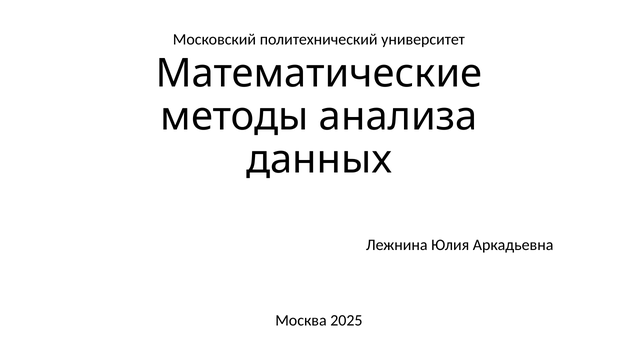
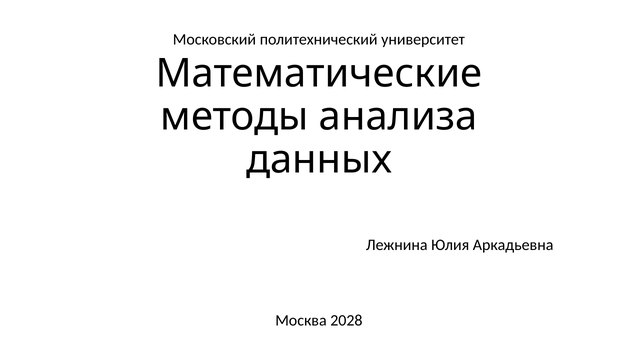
2025: 2025 -> 2028
